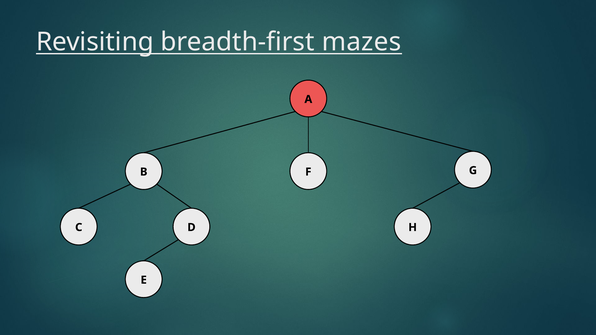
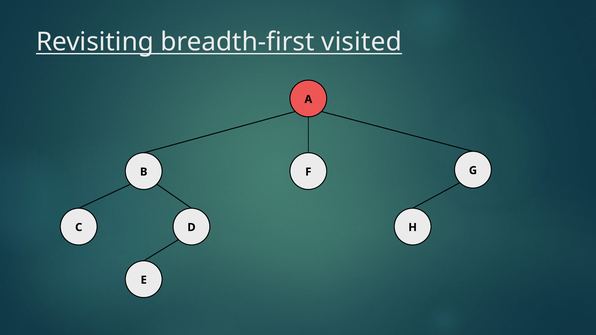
mazes: mazes -> visited
